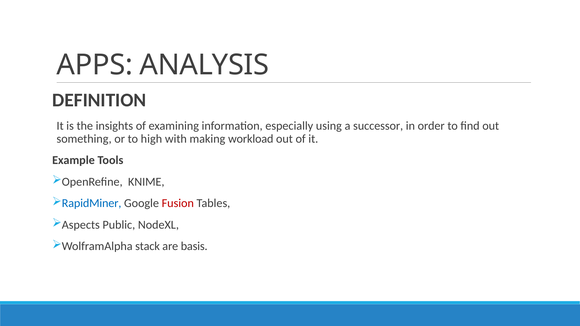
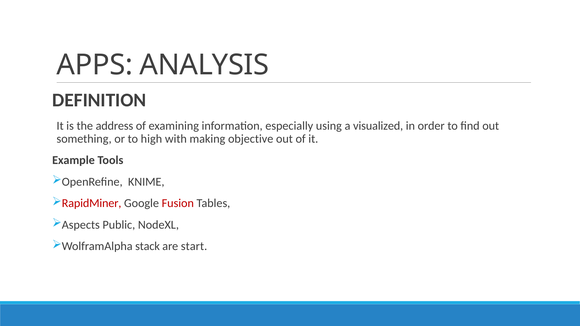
insights: insights -> address
successor: successor -> visualized
workload: workload -> objective
RapidMiner colour: blue -> red
basis: basis -> start
